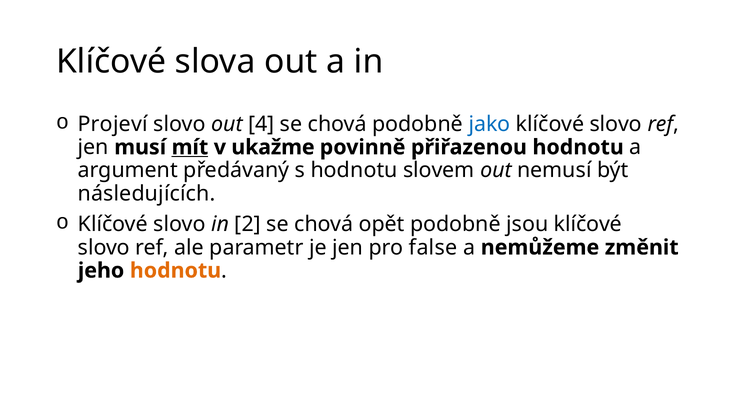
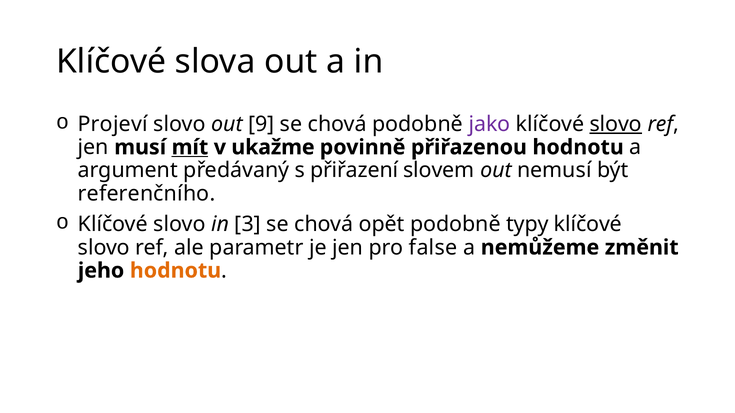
4: 4 -> 9
jako colour: blue -> purple
slovo at (616, 124) underline: none -> present
s hodnotu: hodnotu -> přiřazení
následujících: následujících -> referenčního
2: 2 -> 3
jsou: jsou -> typy
